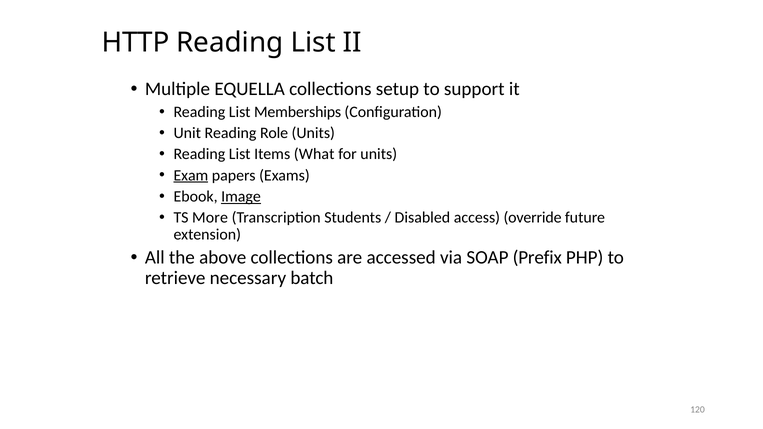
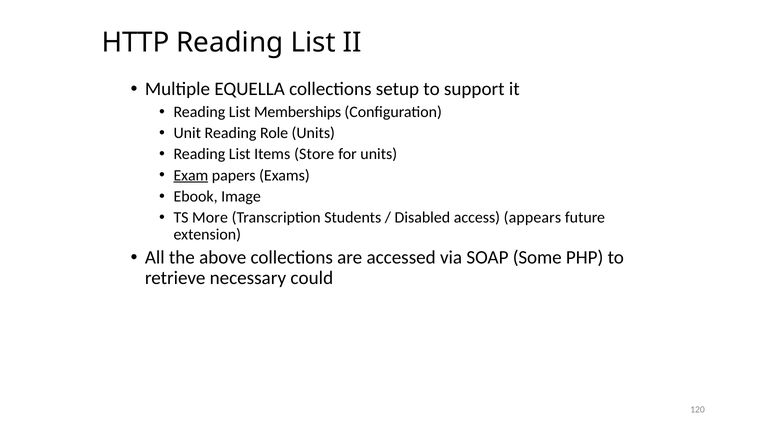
What: What -> Store
Image underline: present -> none
override: override -> appears
Prefix: Prefix -> Some
batch: batch -> could
